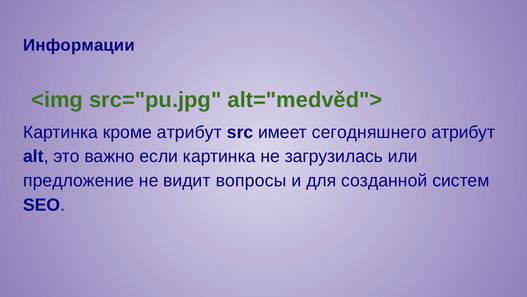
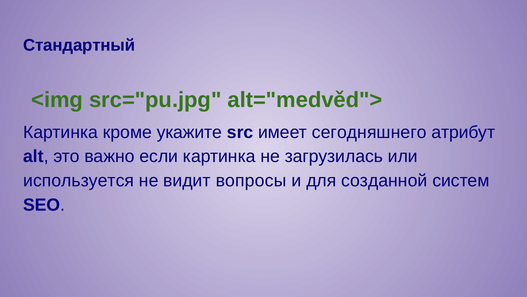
Информации: Информации -> Стандартный
кроме атрибут: атрибут -> укажите
предложение: предложение -> используется
